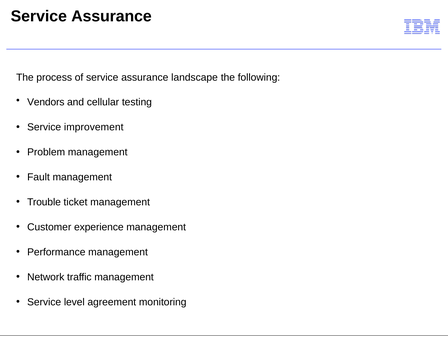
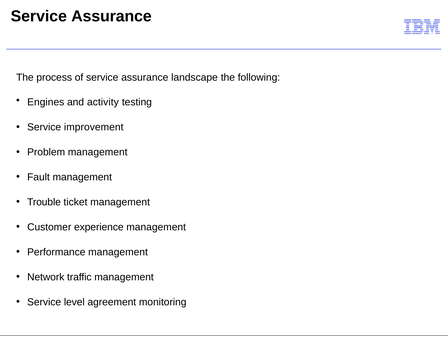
Vendors: Vendors -> Engines
cellular: cellular -> activity
